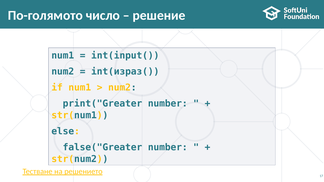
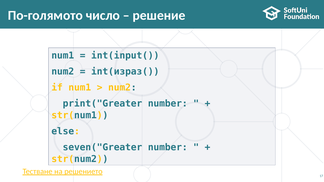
false("Greater: false("Greater -> seven("Greater
